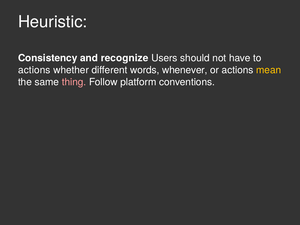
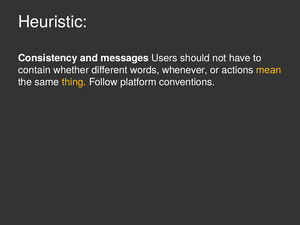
recognize: recognize -> messages
actions at (34, 70): actions -> contain
thing colour: pink -> yellow
